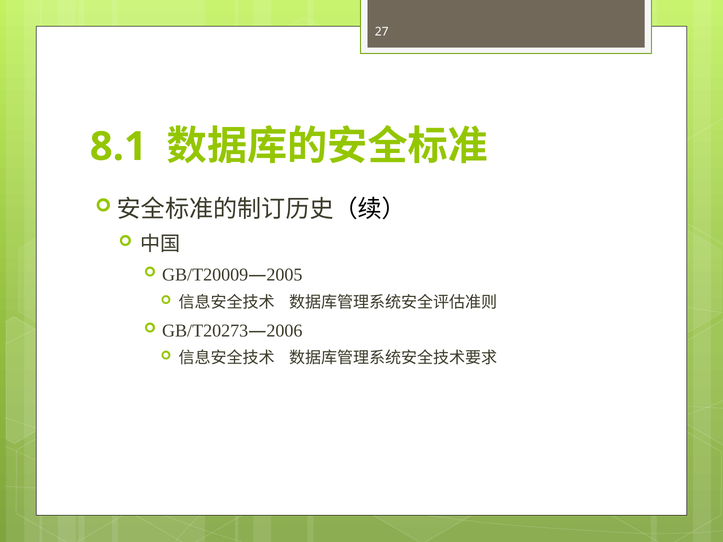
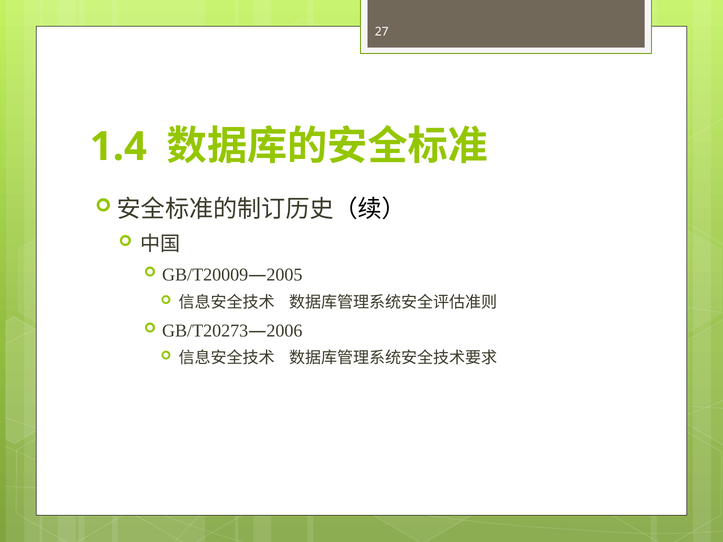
8.1: 8.1 -> 1.4
